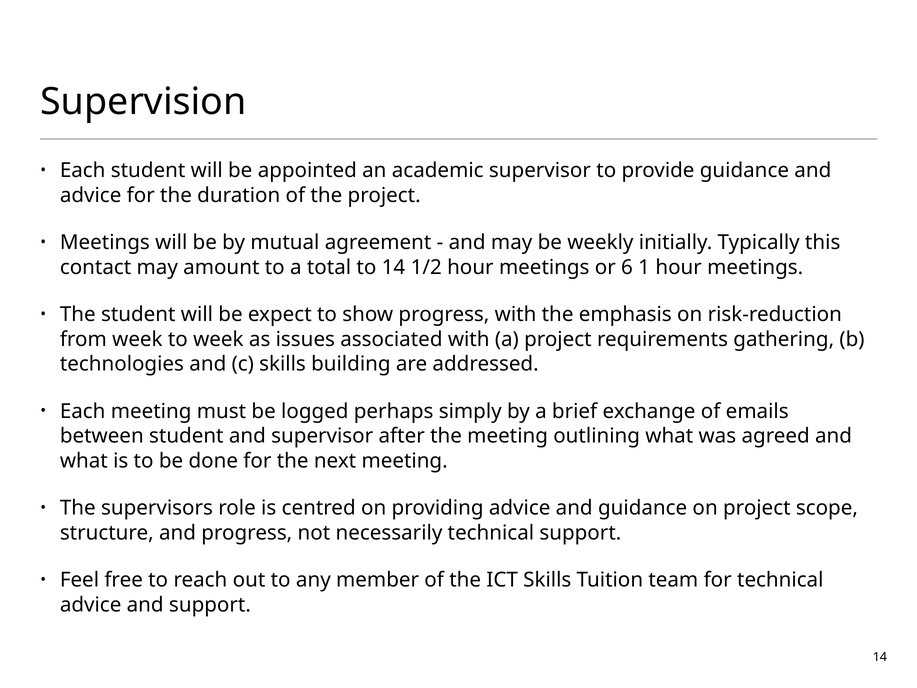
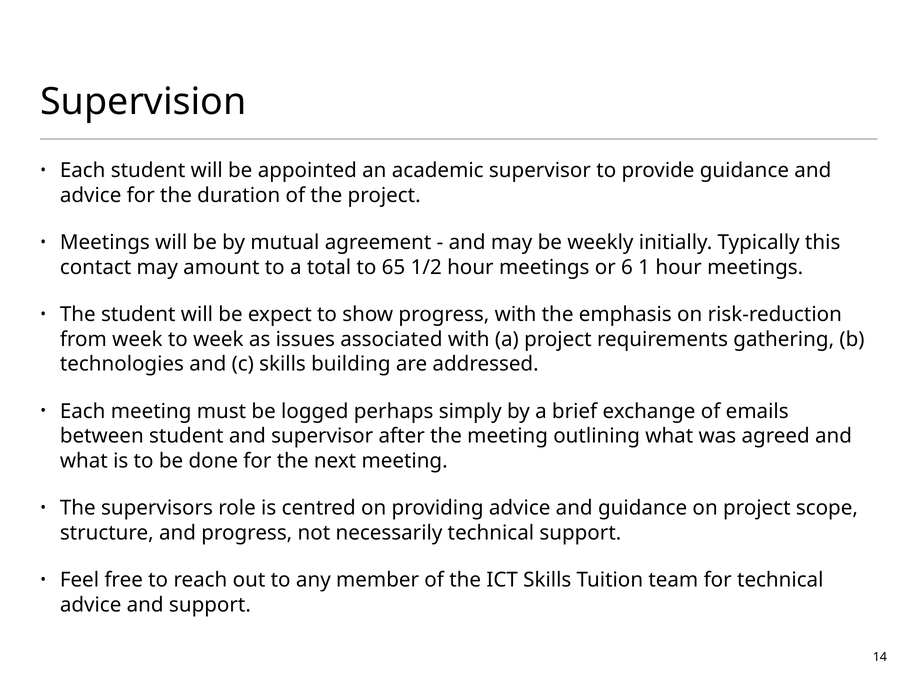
to 14: 14 -> 65
